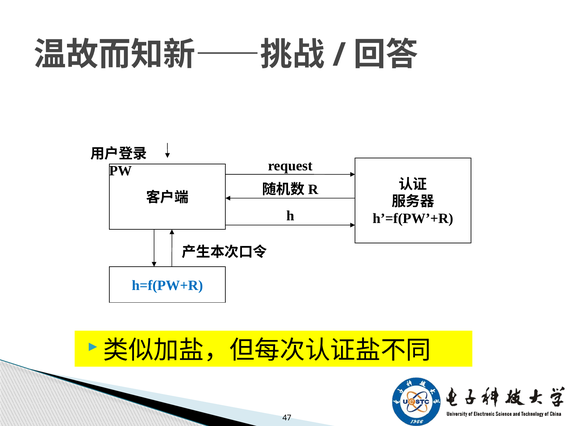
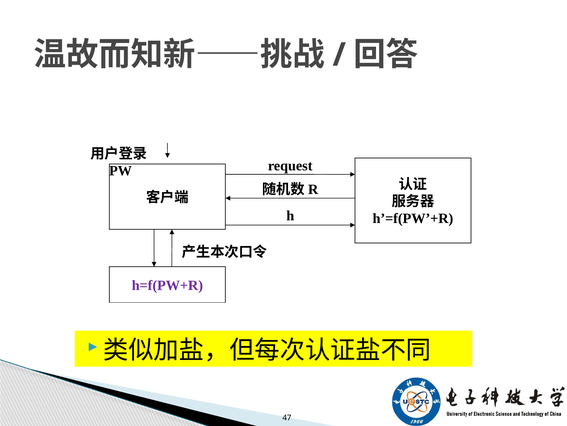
h=f(PW+R colour: blue -> purple
